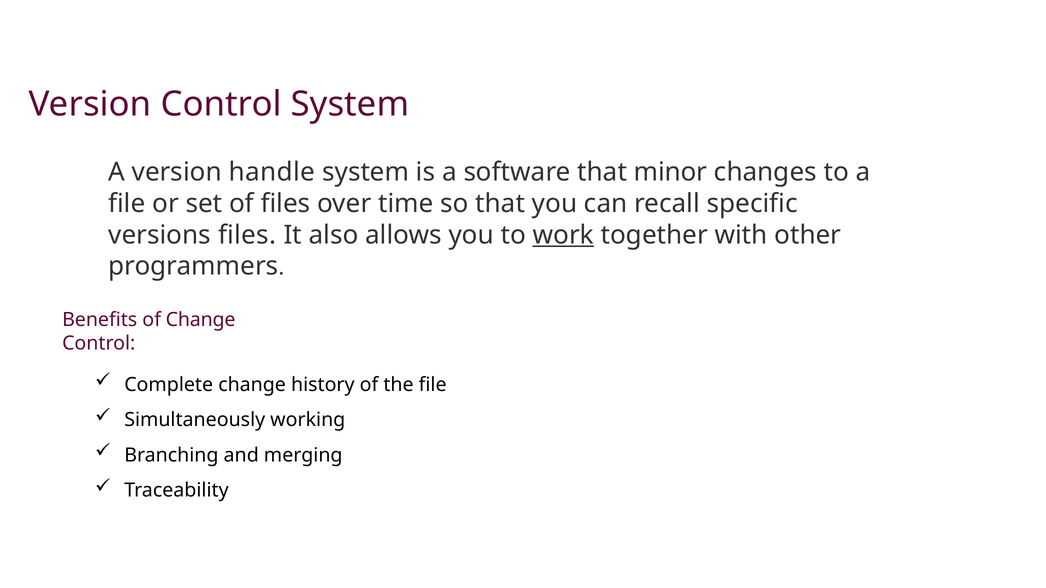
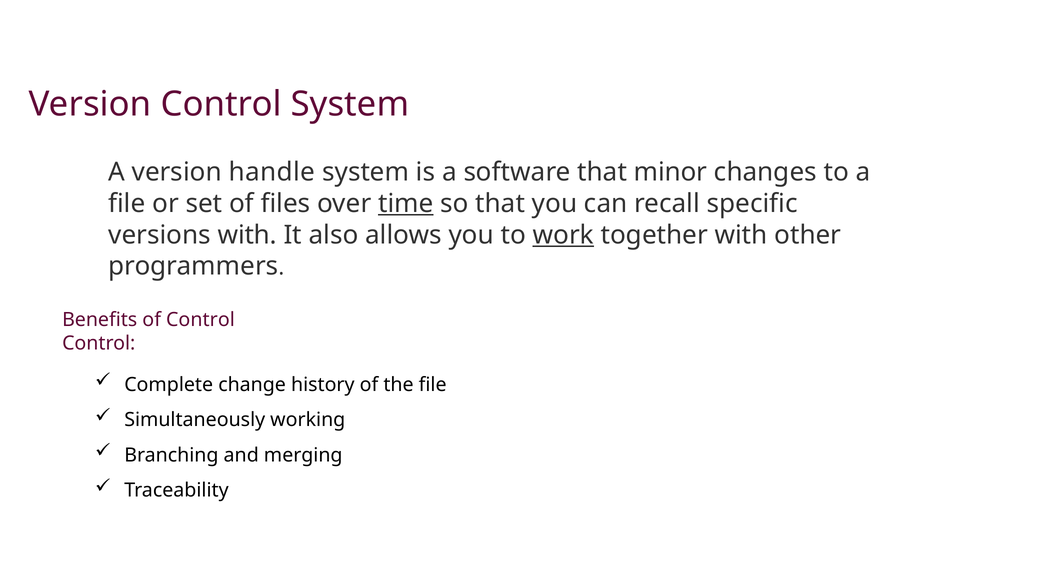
time underline: none -> present
versions files: files -> with
of Change: Change -> Control
